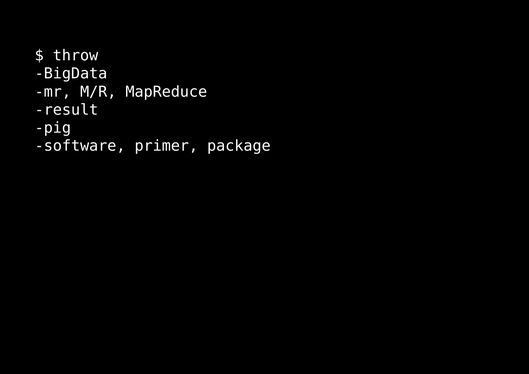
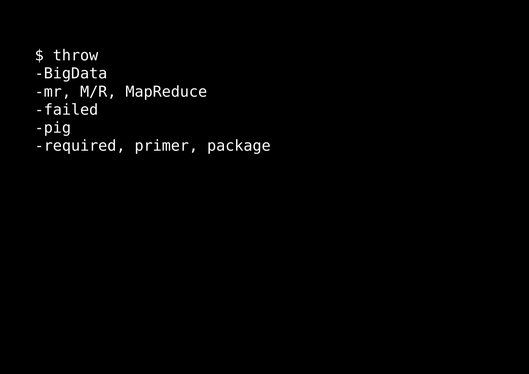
result: result -> failed
software: software -> required
